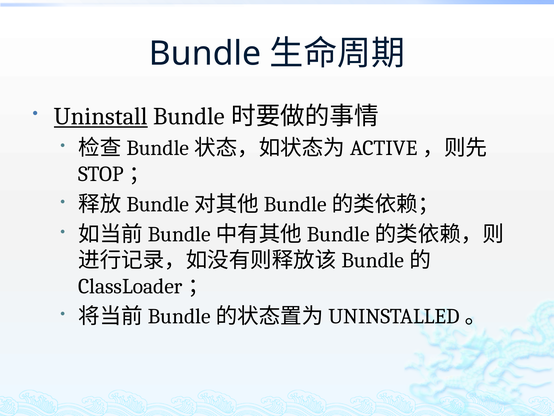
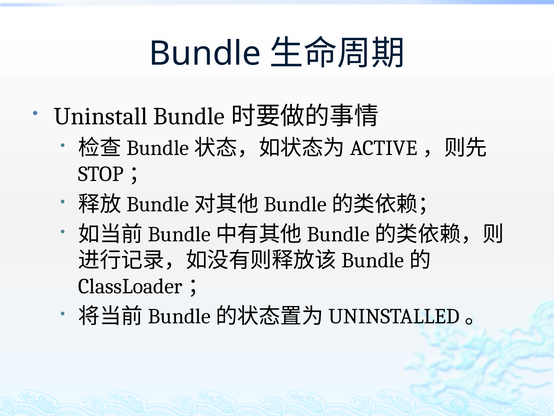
Uninstall underline: present -> none
